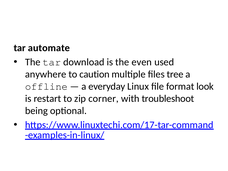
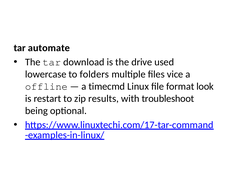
even: even -> drive
anywhere: anywhere -> lowercase
caution: caution -> folders
tree: tree -> vice
everyday: everyday -> timecmd
corner: corner -> results
